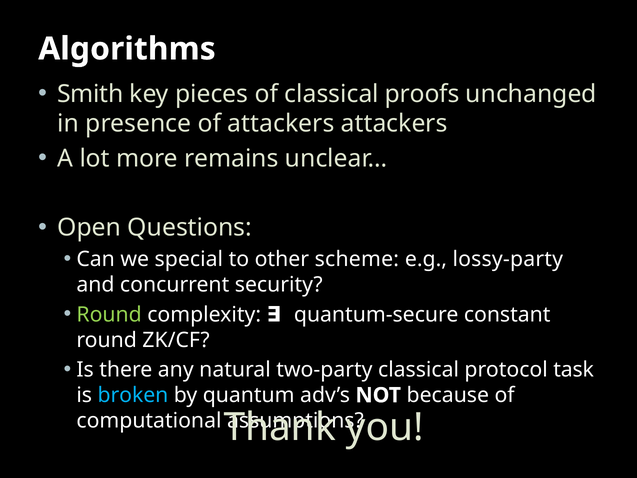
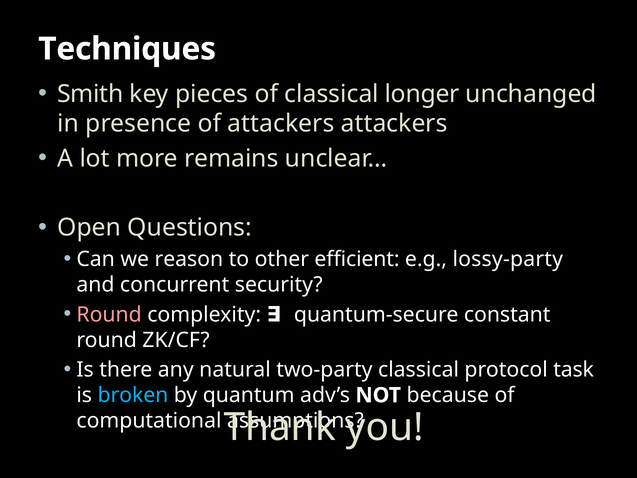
Algorithms: Algorithms -> Techniques
proofs: proofs -> longer
special: special -> reason
scheme: scheme -> efficient
Round at (109, 314) colour: light green -> pink
